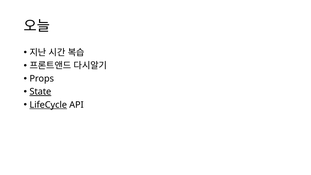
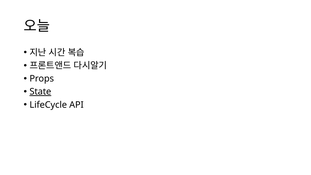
LifeCycle underline: present -> none
